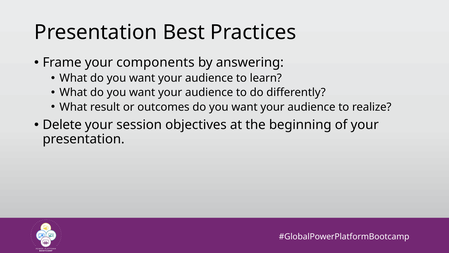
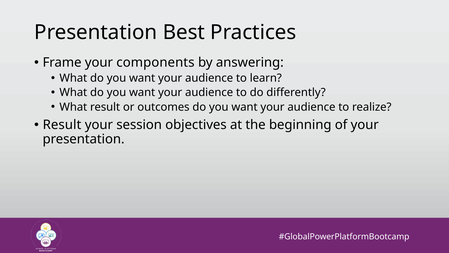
Delete at (62, 125): Delete -> Result
